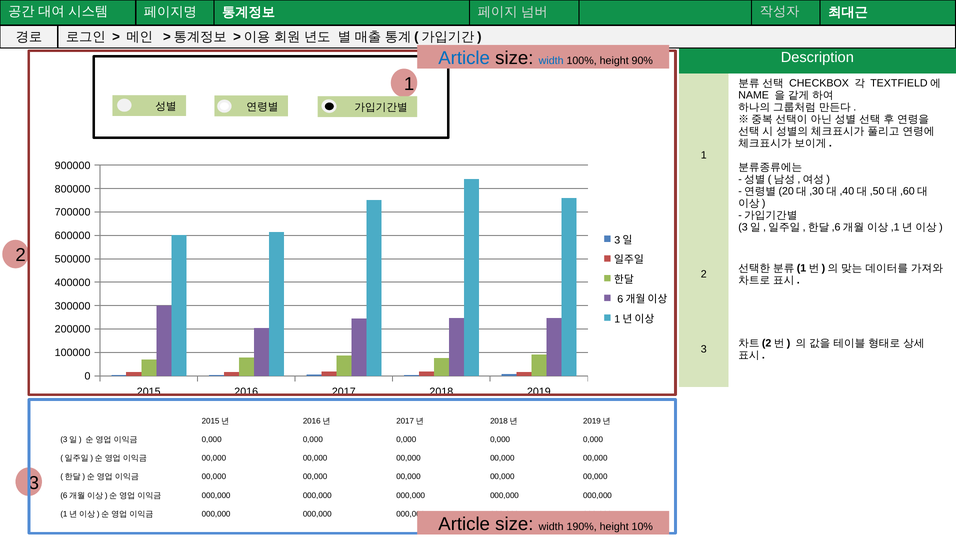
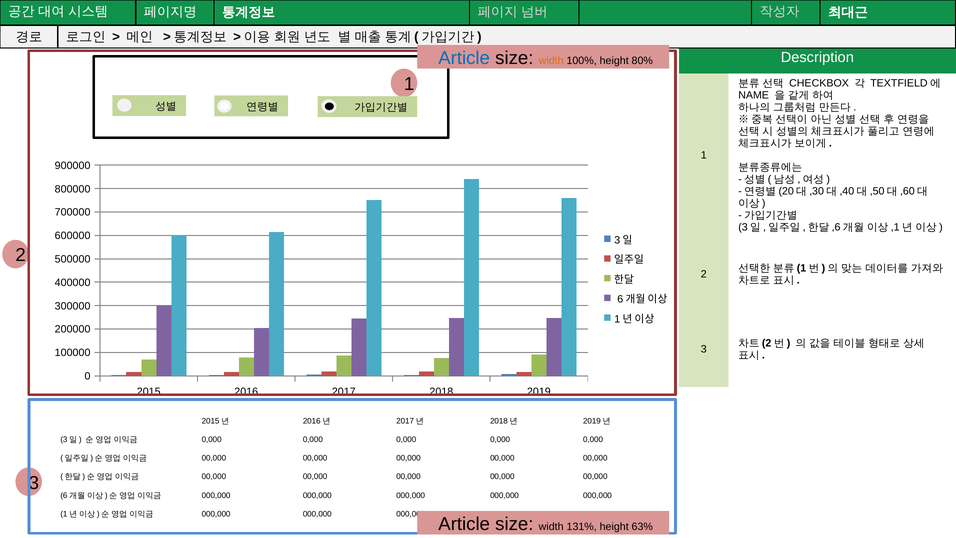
width at (551, 61) colour: blue -> orange
90%: 90% -> 80%
190%: 190% -> 131%
10%: 10% -> 63%
